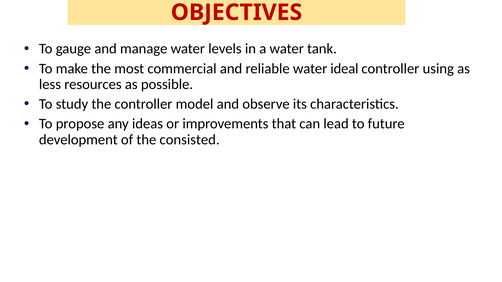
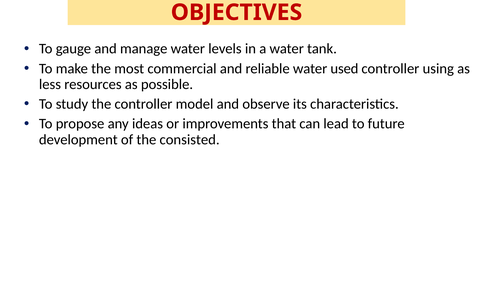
ideal: ideal -> used
